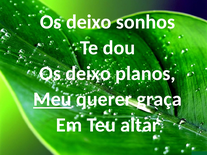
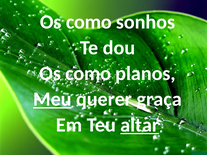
deixo at (89, 22): deixo -> como
deixo at (88, 74): deixo -> como
altar underline: none -> present
